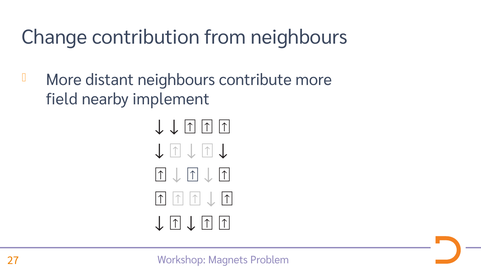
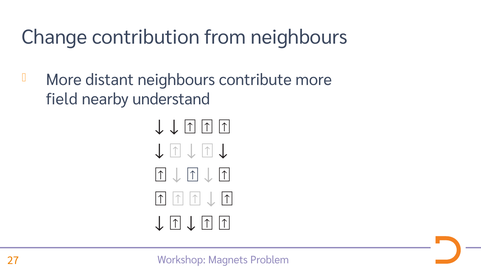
implement: implement -> understand
